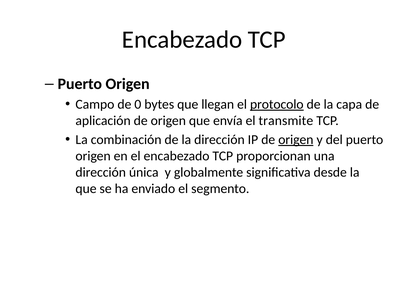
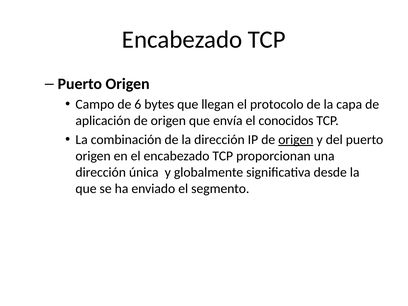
0: 0 -> 6
protocolo underline: present -> none
transmite: transmite -> conocidos
